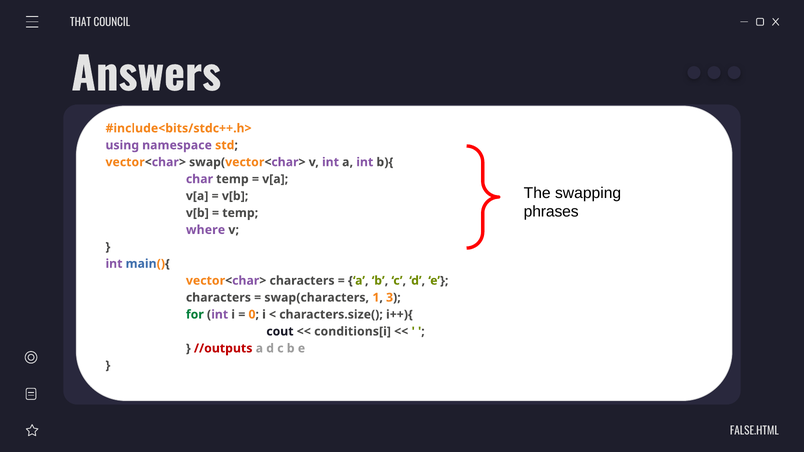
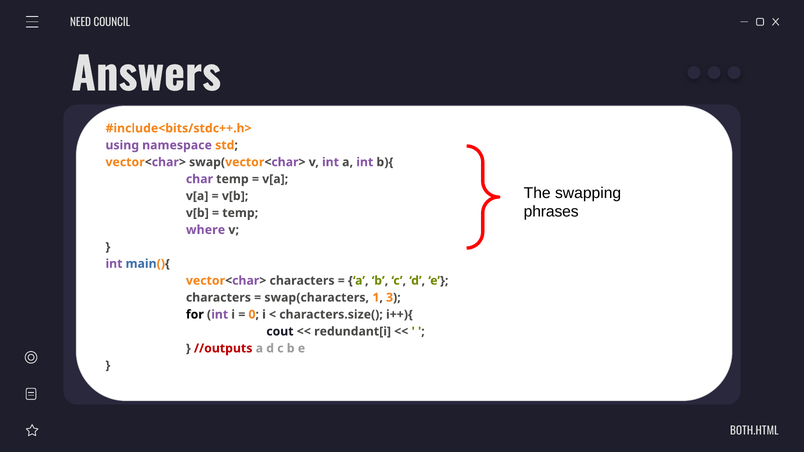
THAT: THAT -> NEED
for colour: green -> black
conditions[i: conditions[i -> redundant[i
FALSE.HTML: FALSE.HTML -> BOTH.HTML
